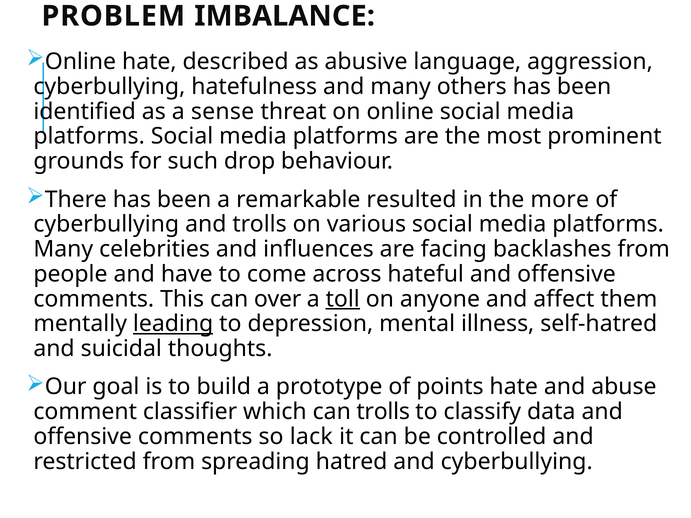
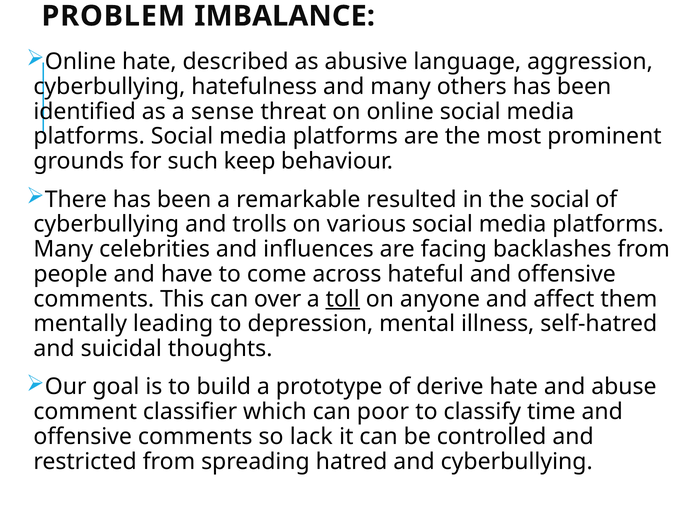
drop: drop -> keep
the more: more -> social
leading underline: present -> none
points: points -> derive
can trolls: trolls -> poor
data: data -> time
